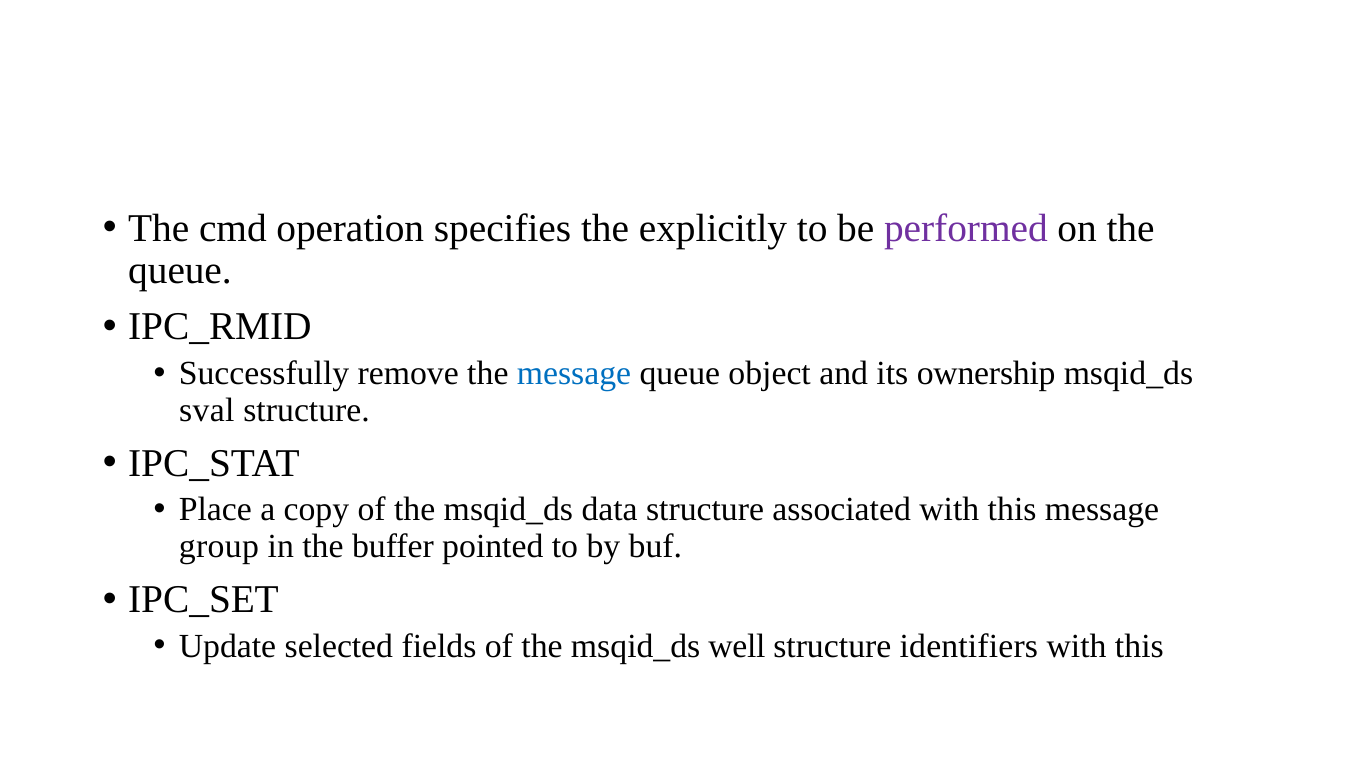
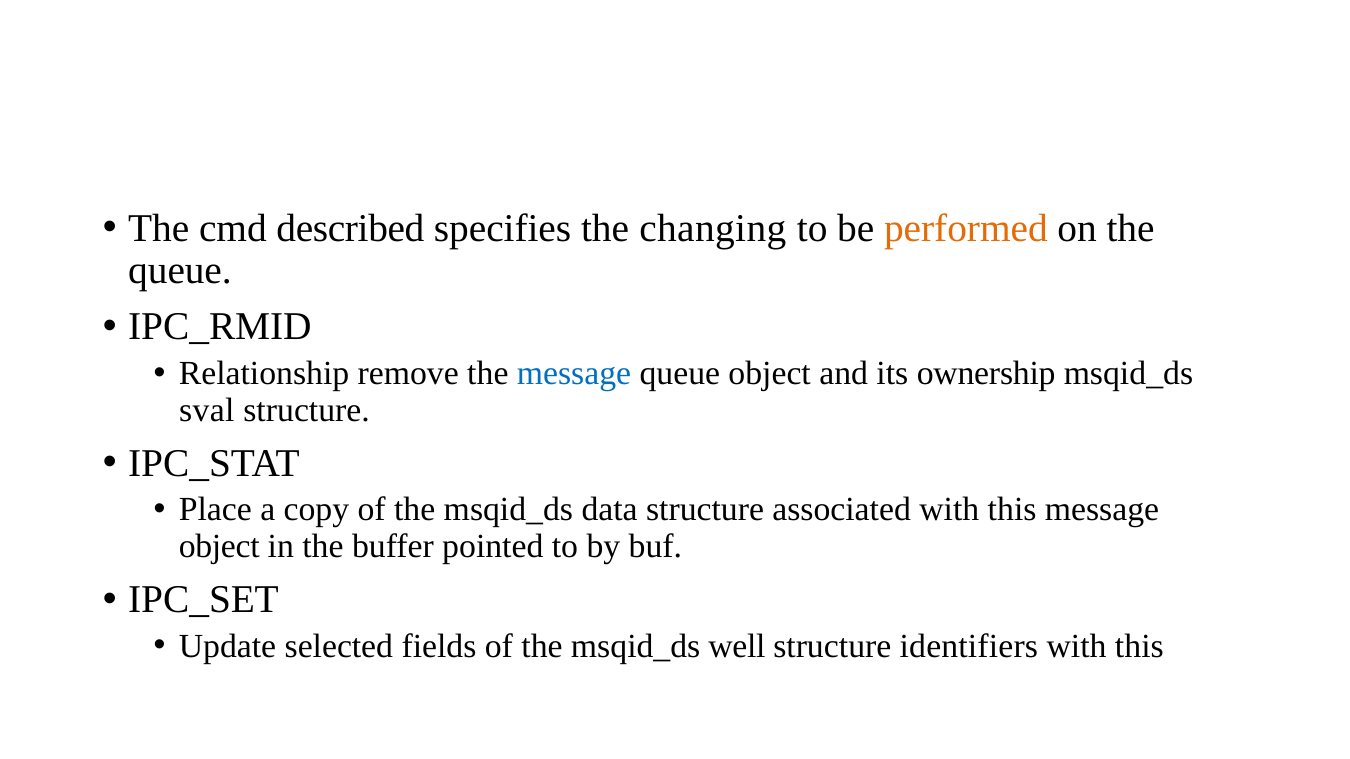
operation: operation -> described
explicitly: explicitly -> changing
performed colour: purple -> orange
Successfully: Successfully -> Relationship
group at (219, 547): group -> object
